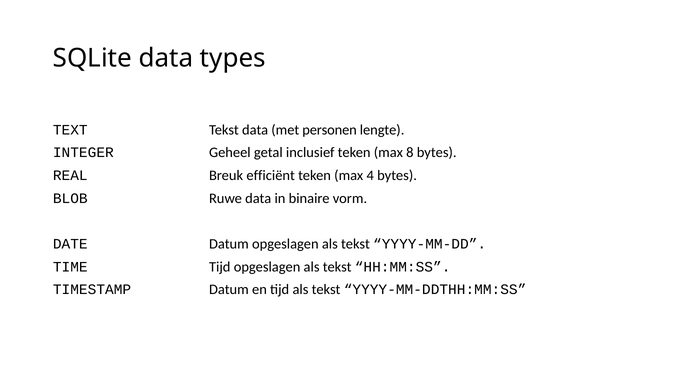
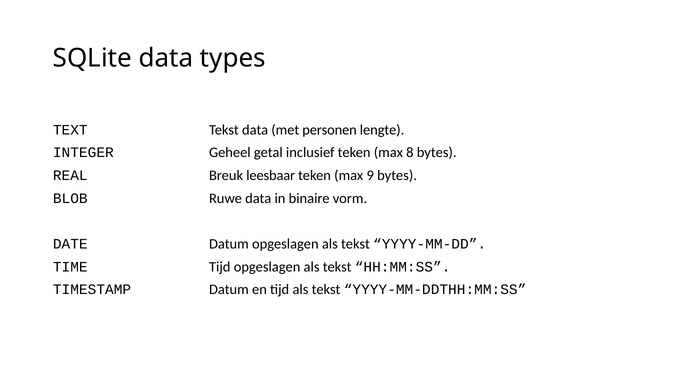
efficiënt: efficiënt -> leesbaar
4: 4 -> 9
